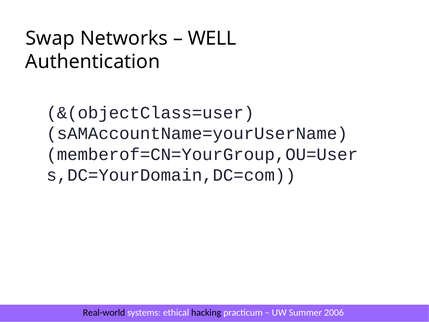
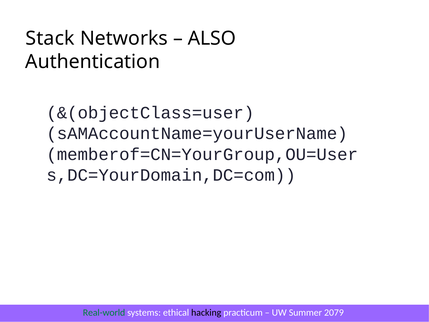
Swap: Swap -> Stack
WELL: WELL -> ALSO
Real-world colour: black -> green
2006: 2006 -> 2079
